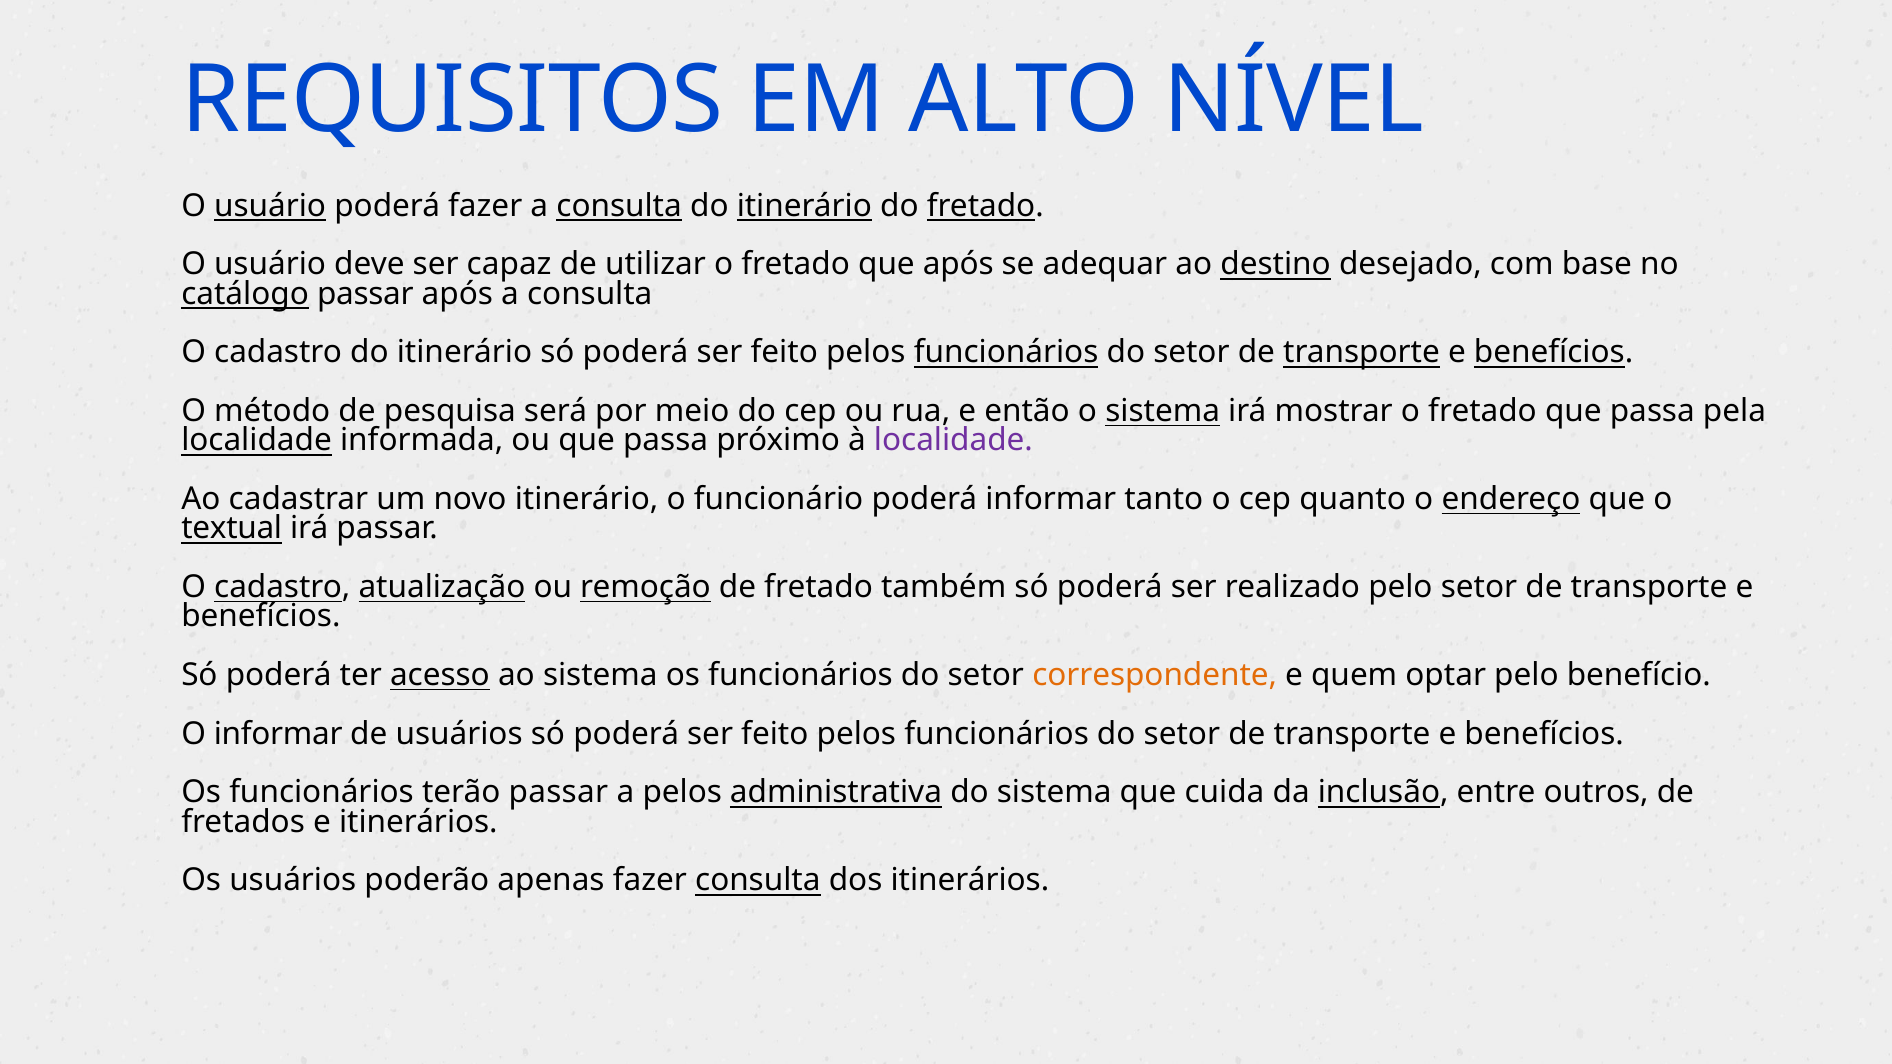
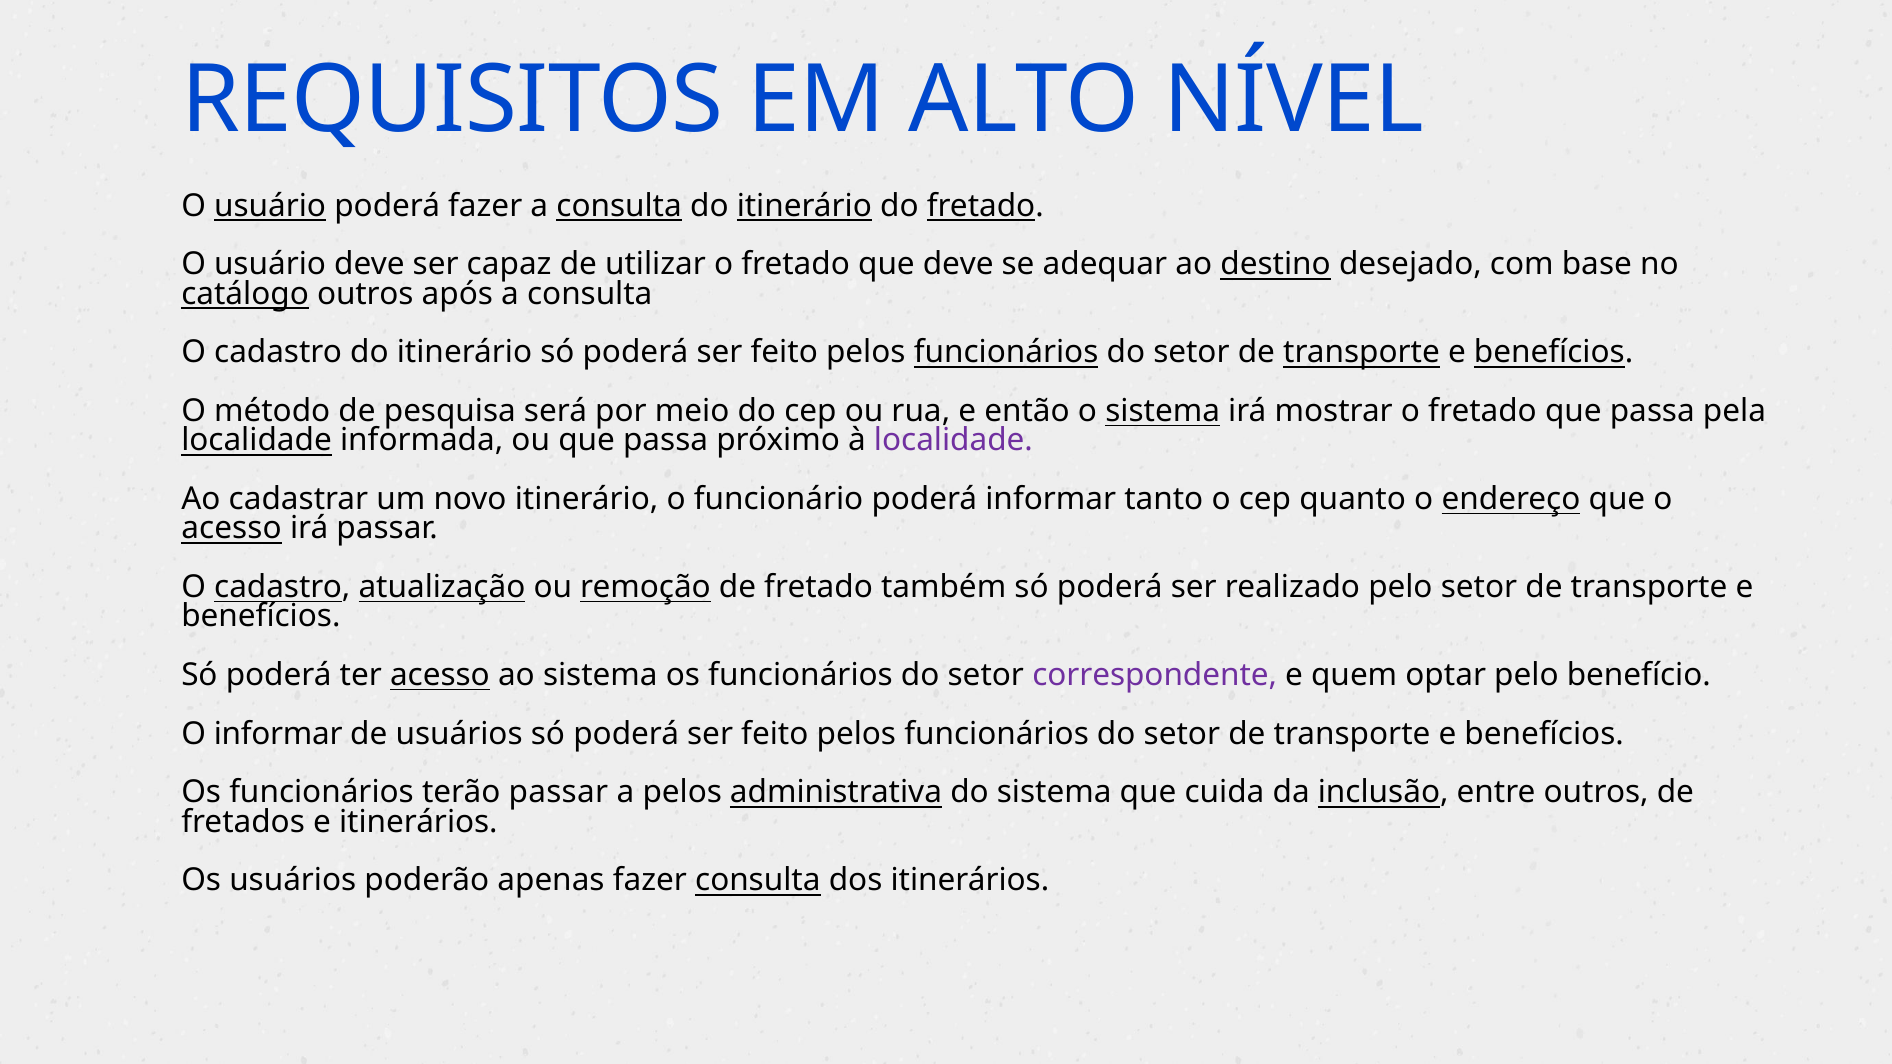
que após: após -> deve
catálogo passar: passar -> outros
textual at (232, 529): textual -> acesso
correspondente colour: orange -> purple
